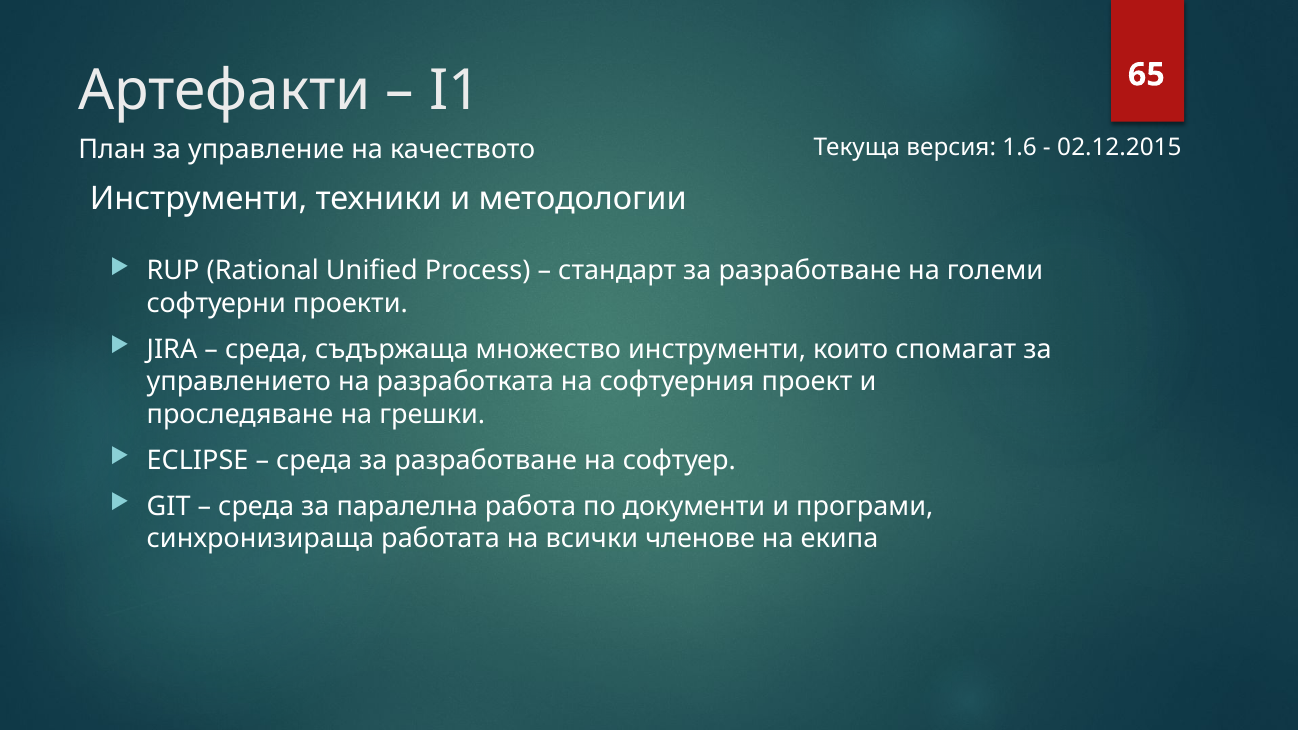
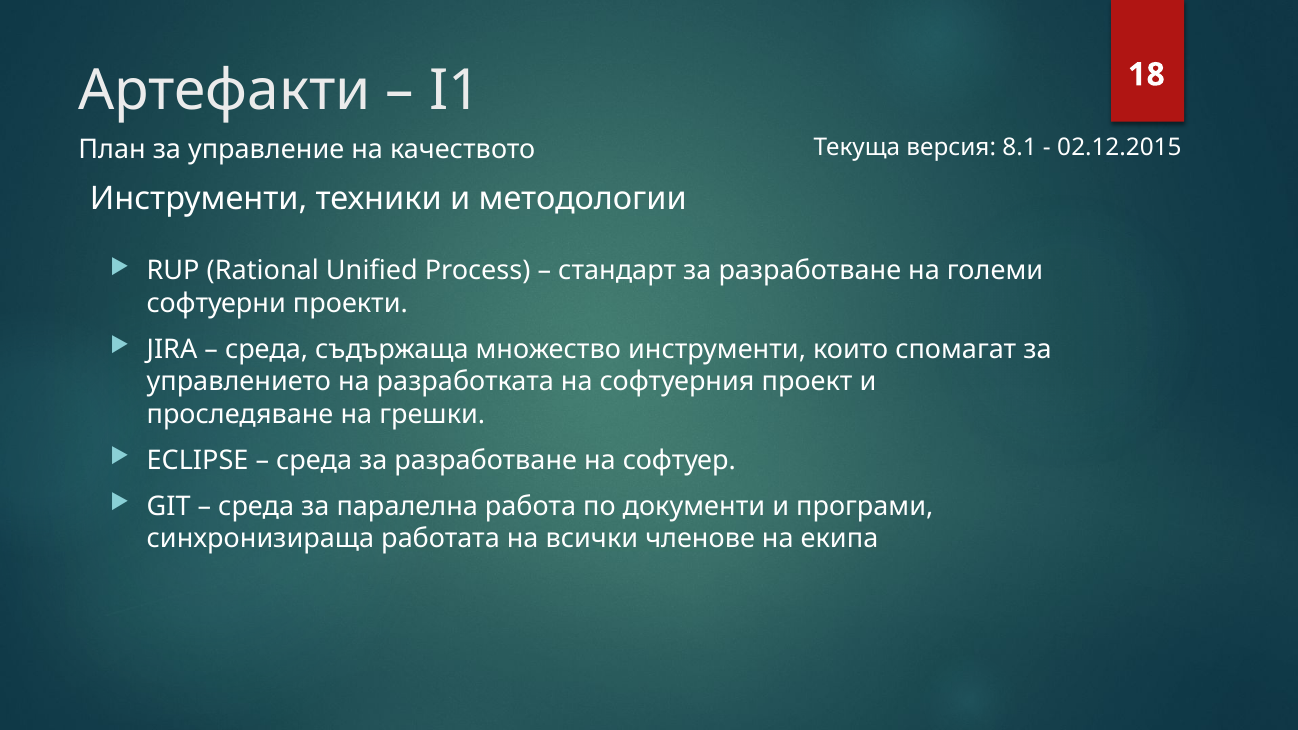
65: 65 -> 18
1.6: 1.6 -> 8.1
